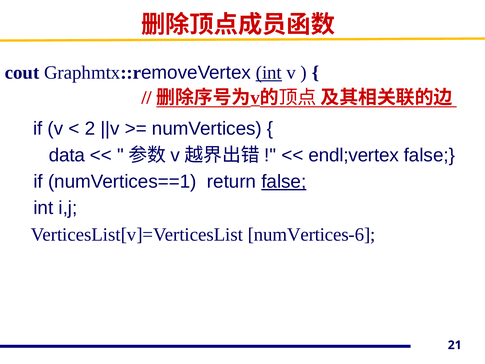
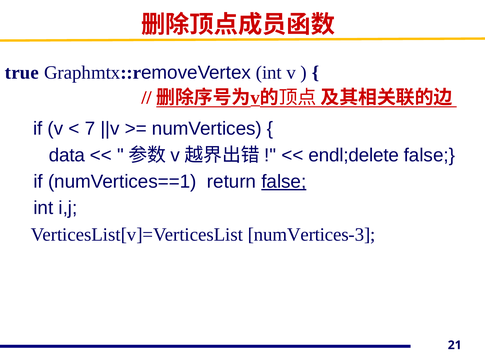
cout: cout -> true
int at (269, 73) underline: present -> none
2: 2 -> 7
endl;vertex: endl;vertex -> endl;delete
numVertices-6: numVertices-6 -> numVertices-3
